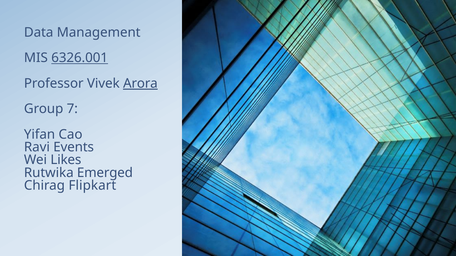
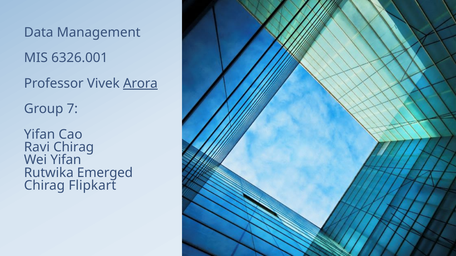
6326.001 underline: present -> none
Ravi Events: Events -> Chirag
Wei Likes: Likes -> Yifan
